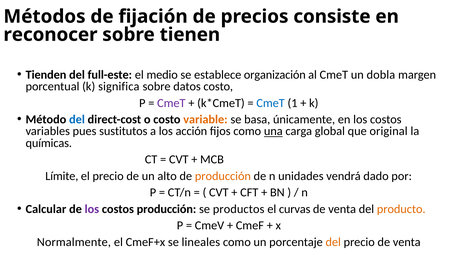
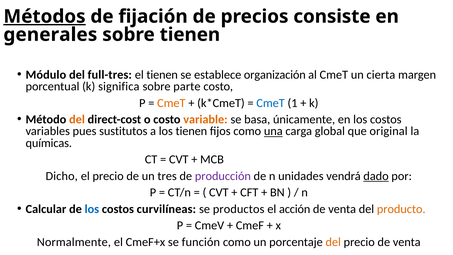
Métodos underline: none -> present
reconocer: reconocer -> generales
Tienden: Tienden -> Módulo
full-este: full-este -> full-tres
el medio: medio -> tienen
dobla: dobla -> cierta
datos: datos -> parte
CmeT at (171, 103) colour: purple -> orange
del at (77, 119) colour: blue -> orange
los acción: acción -> tienen
Límite: Límite -> Dicho
alto: alto -> tres
producción at (223, 176) colour: orange -> purple
dado underline: none -> present
los at (92, 209) colour: purple -> blue
costos producción: producción -> curvilíneas
curvas: curvas -> acción
lineales: lineales -> función
